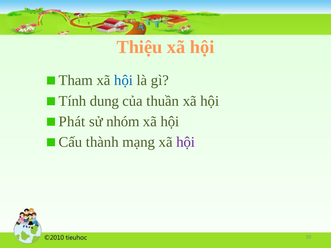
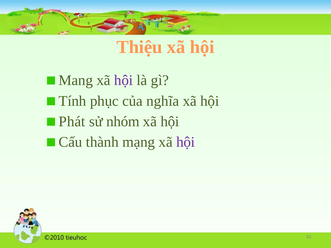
Tham: Tham -> Mang
hội at (124, 80) colour: blue -> purple
dung: dung -> phục
thuần: thuần -> nghĩa
